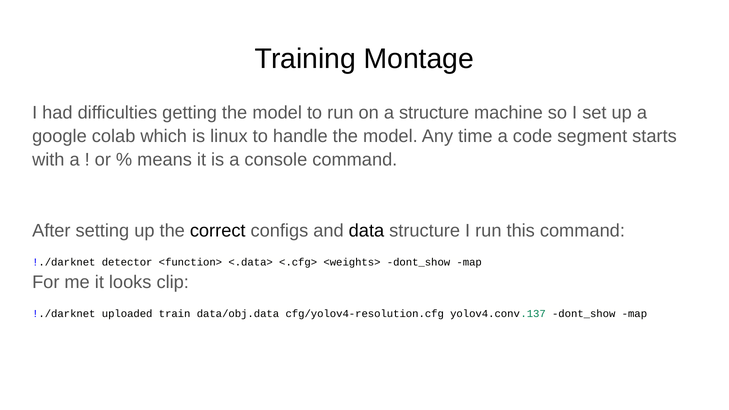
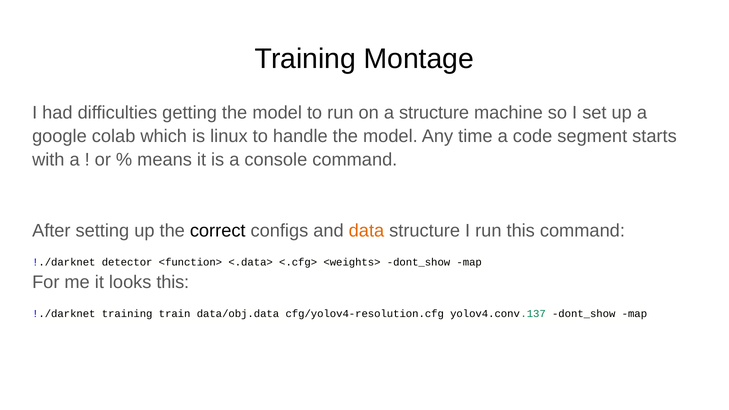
data colour: black -> orange
looks clip: clip -> this
!./darknet uploaded: uploaded -> training
